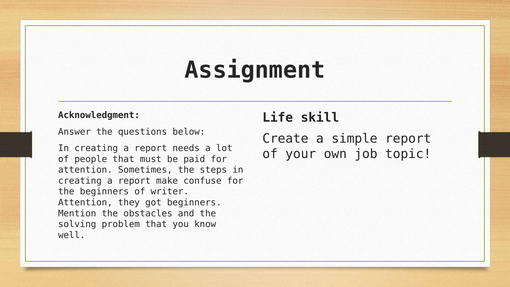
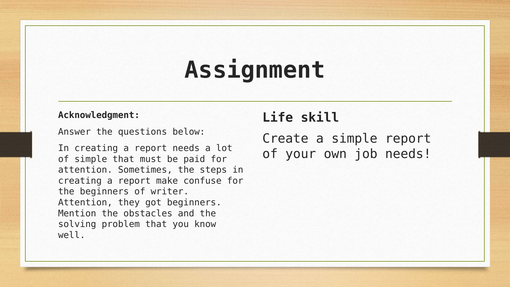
job topic: topic -> needs
of people: people -> simple
